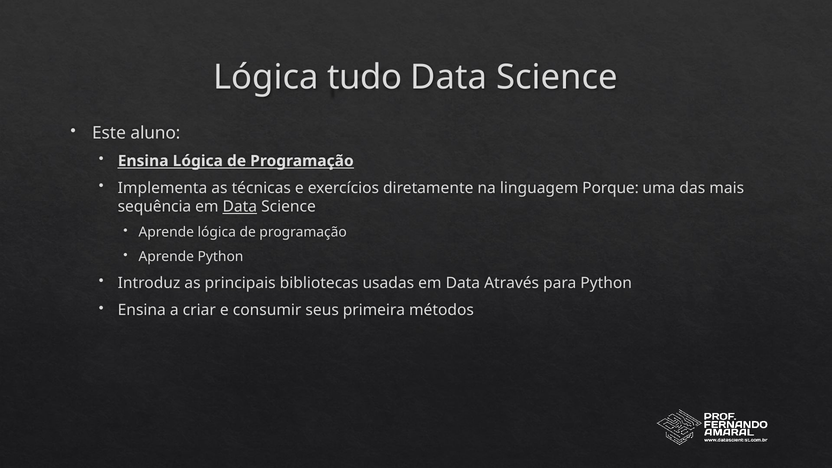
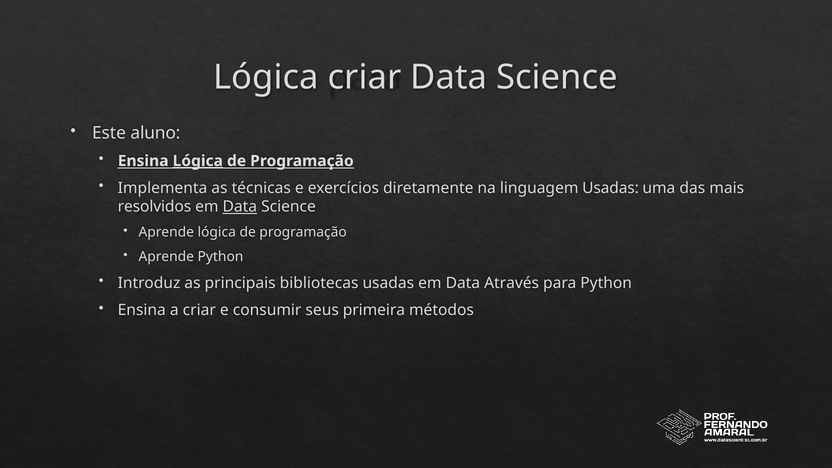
Lógica tudo: tudo -> criar
Lógica at (198, 161) underline: none -> present
linguagem Porque: Porque -> Usadas
sequência: sequência -> resolvidos
